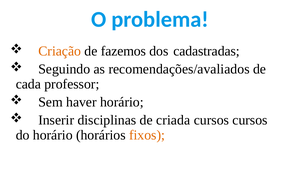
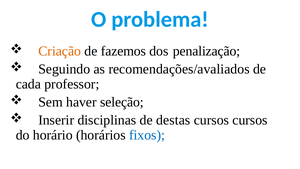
cadastradas: cadastradas -> penalização
haver horário: horário -> seleção
criada: criada -> destas
fixos colour: orange -> blue
